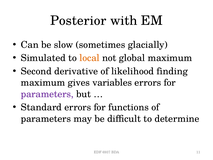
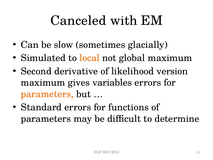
Posterior: Posterior -> Canceled
finding: finding -> version
parameters at (47, 94) colour: purple -> orange
